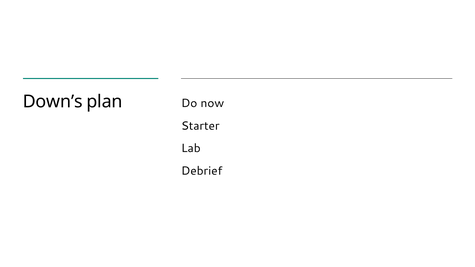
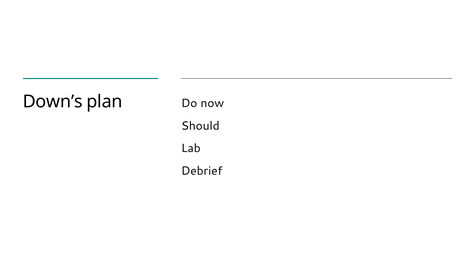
Starter: Starter -> Should
